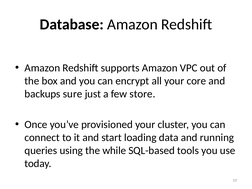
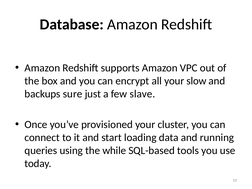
core: core -> slow
store: store -> slave
